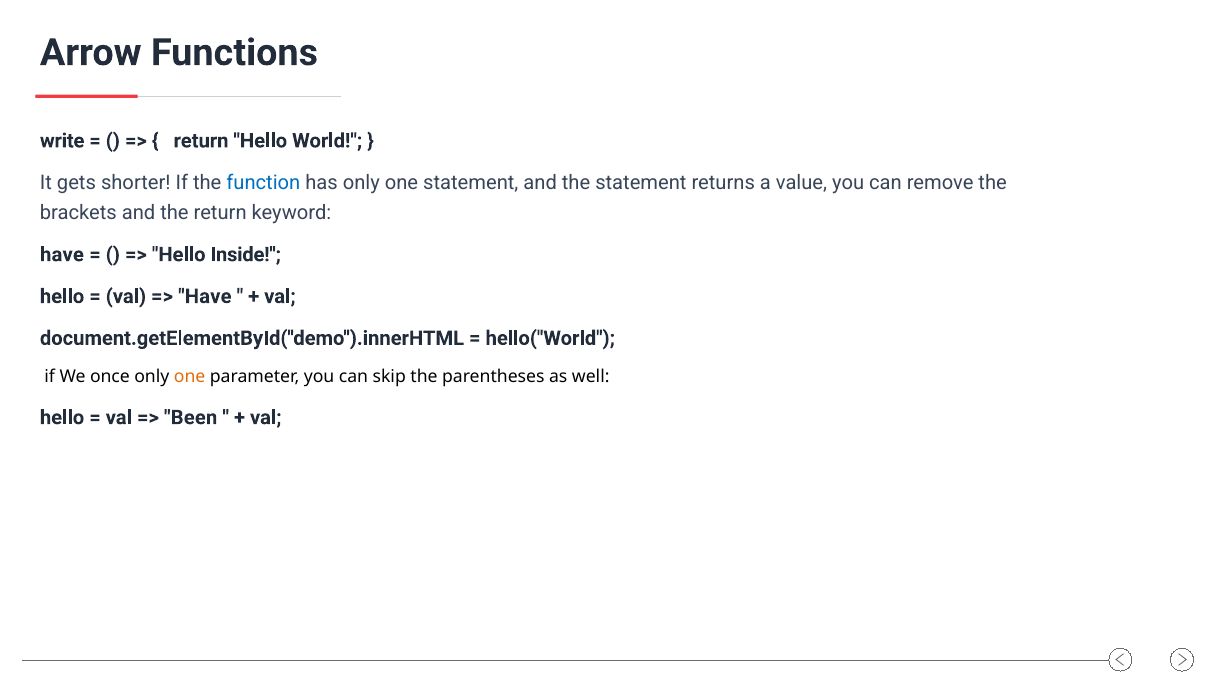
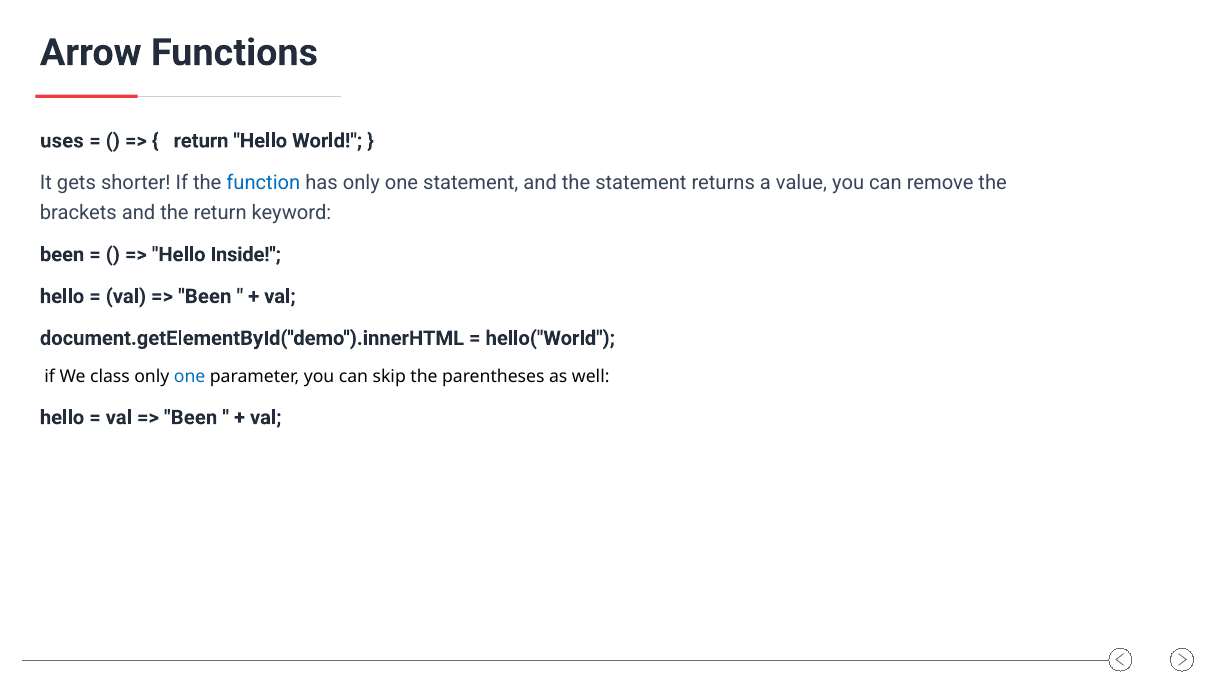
write: write -> uses
have at (62, 255): have -> been
Have at (205, 296): Have -> Been
once: once -> class
one at (190, 377) colour: orange -> blue
